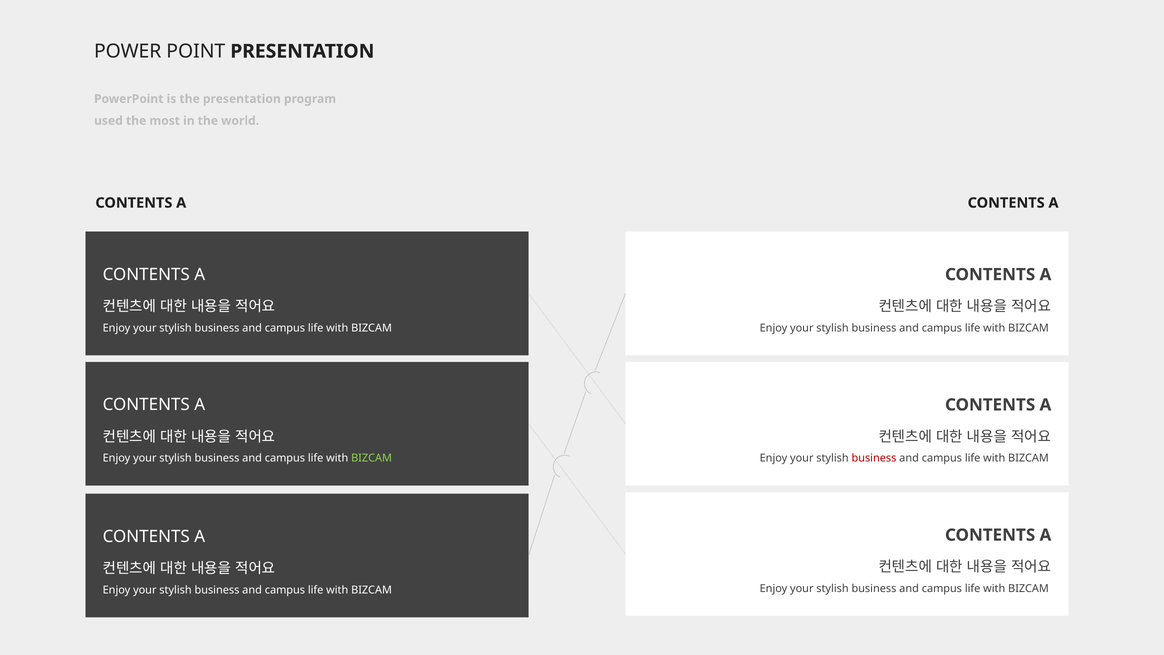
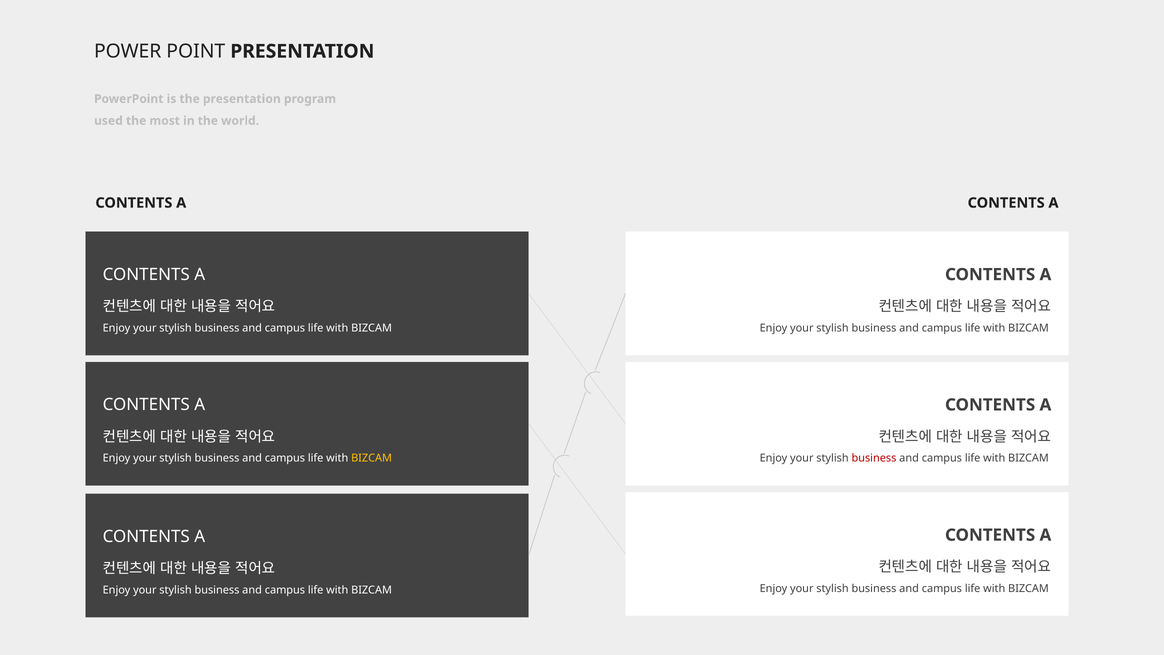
BIZCAM at (372, 458) colour: light green -> yellow
